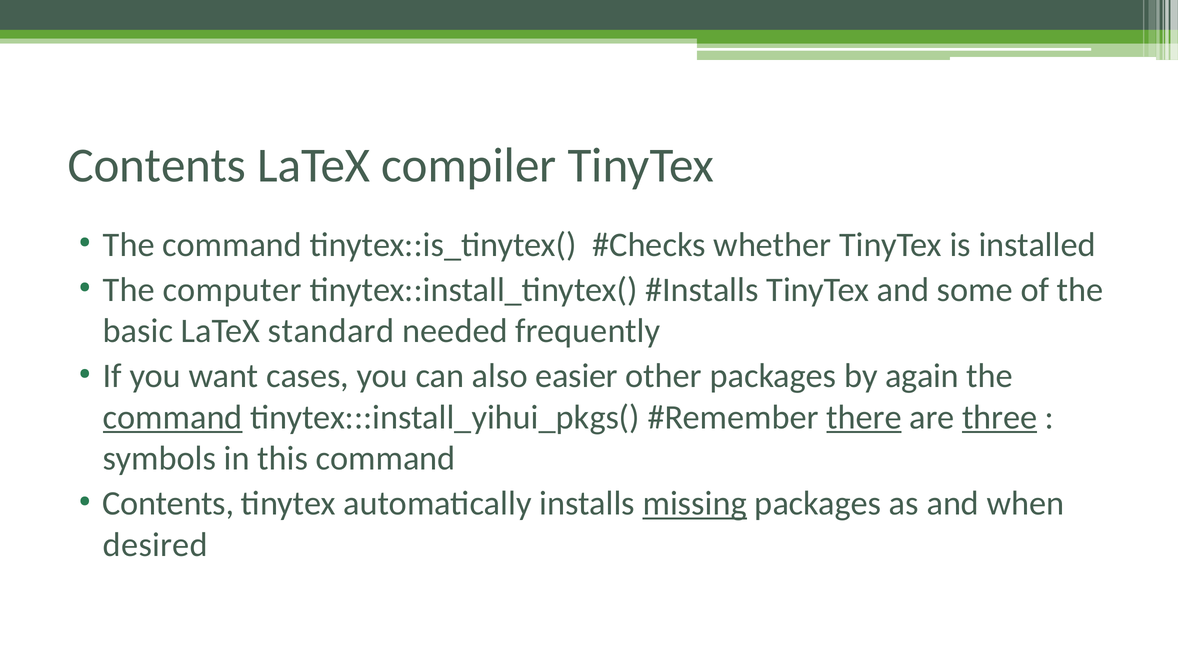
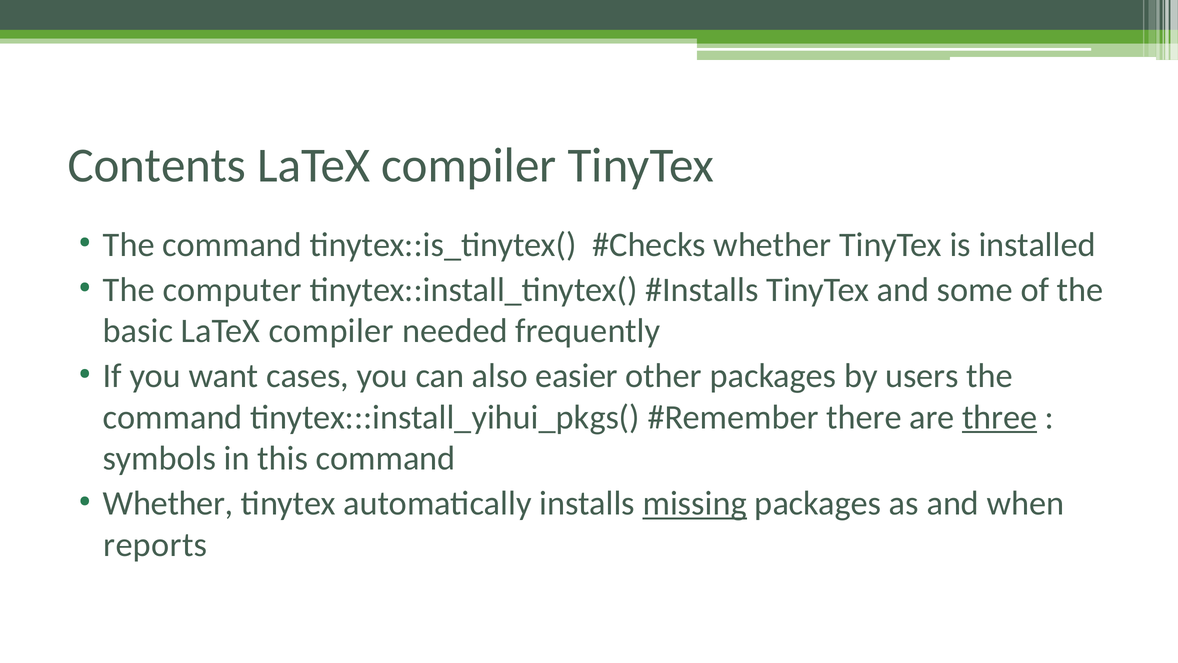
basic LaTeX standard: standard -> compiler
again: again -> users
command at (173, 417) underline: present -> none
there underline: present -> none
Contents at (168, 503): Contents -> Whether
desired: desired -> reports
